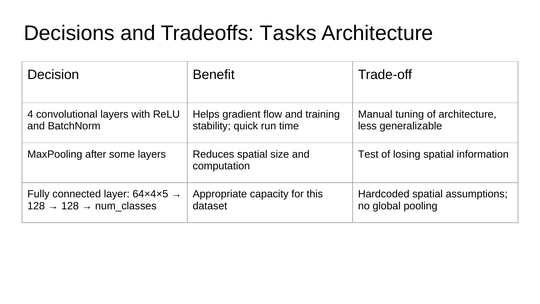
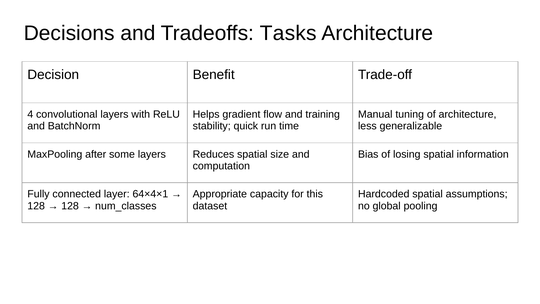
Test: Test -> Bias
64×4×5: 64×4×5 -> 64×4×1
